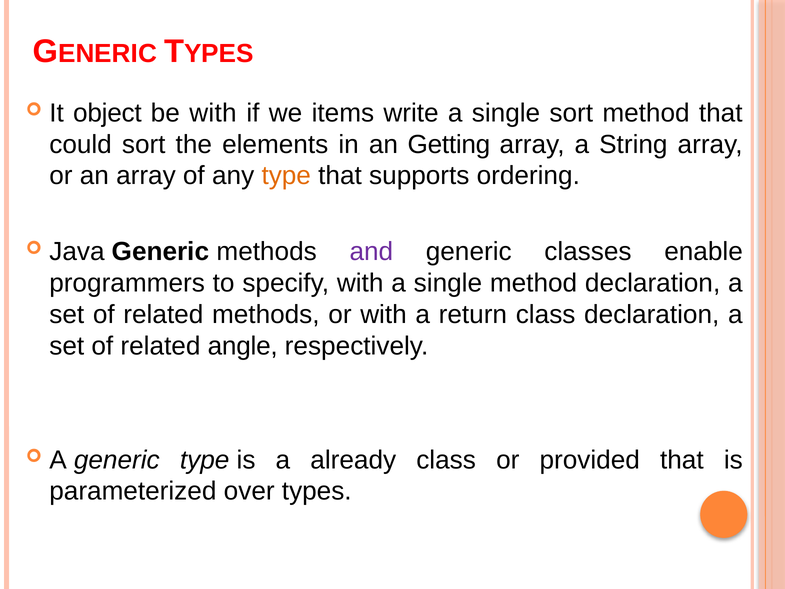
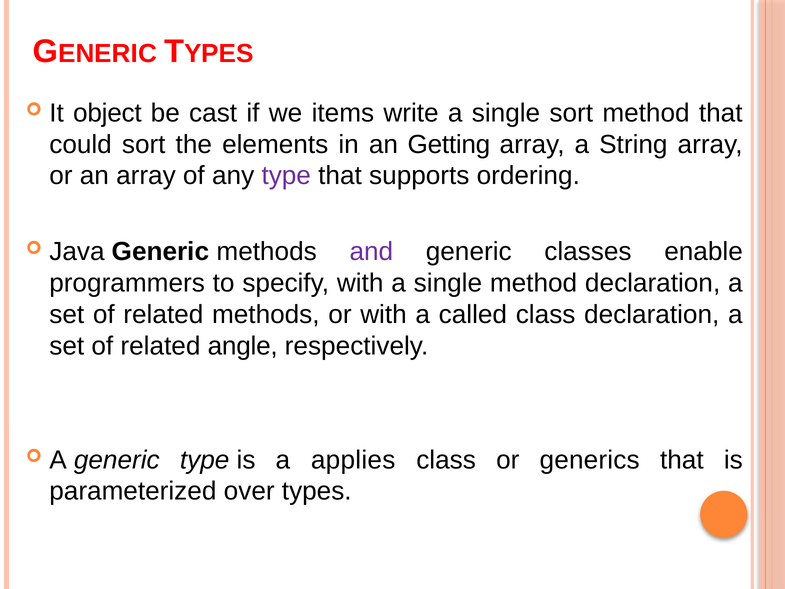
be with: with -> cast
type at (286, 176) colour: orange -> purple
return: return -> called
already: already -> applies
provided: provided -> generics
